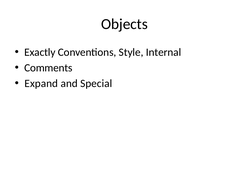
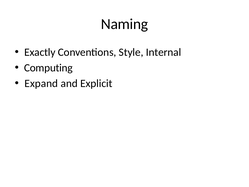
Objects: Objects -> Naming
Comments: Comments -> Computing
Special: Special -> Explicit
